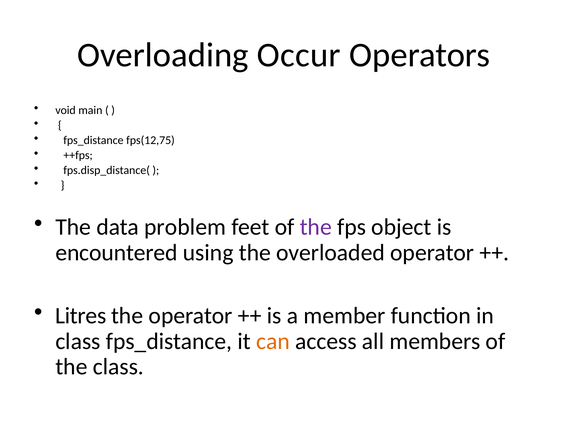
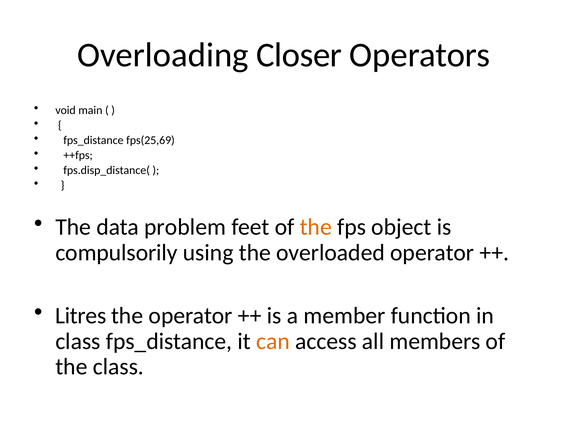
Occur: Occur -> Closer
fps(12,75: fps(12,75 -> fps(25,69
the at (316, 227) colour: purple -> orange
encountered: encountered -> compulsorily
